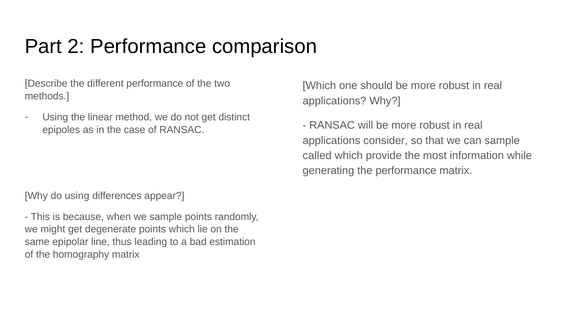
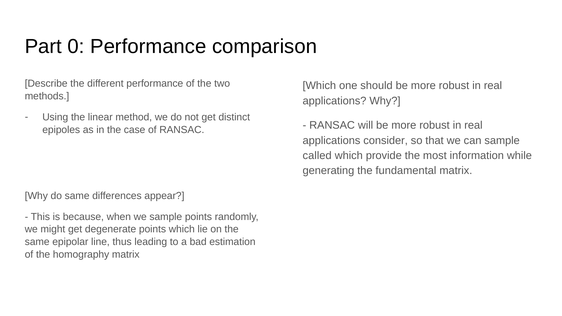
2: 2 -> 0
the performance: performance -> fundamental
do using: using -> same
